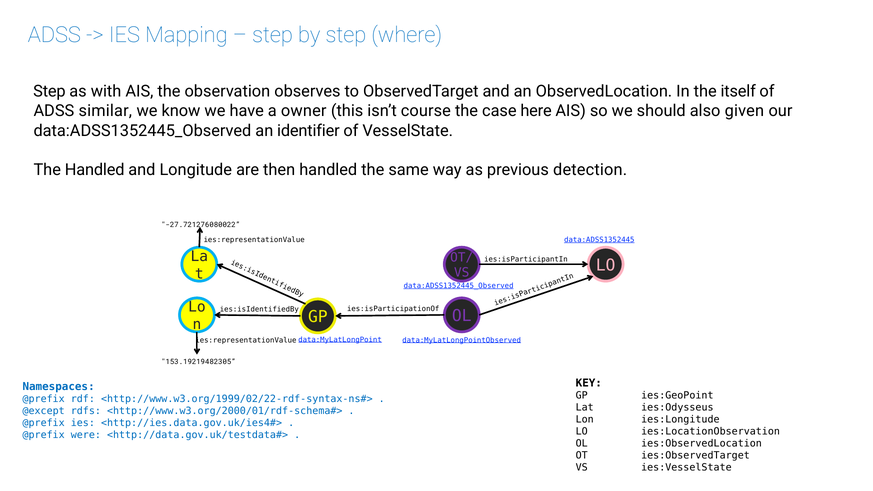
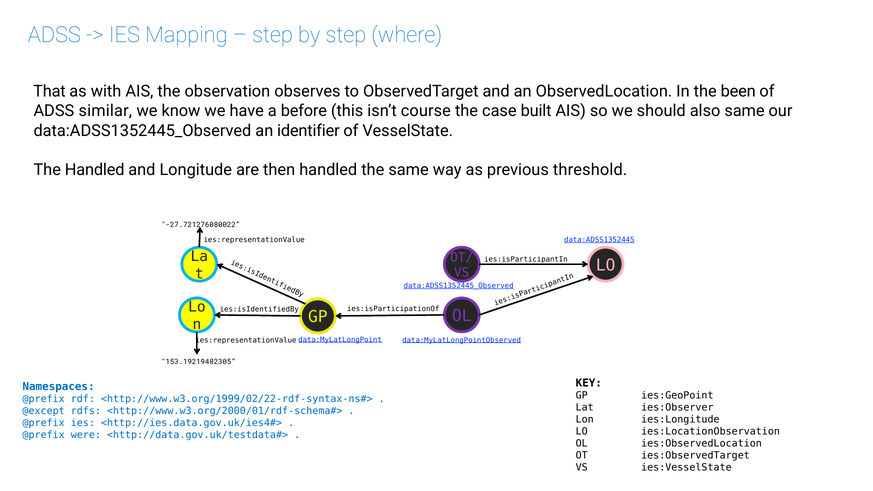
Step at (49, 91): Step -> That
itself: itself -> been
owner: owner -> before
here: here -> built
also given: given -> same
detection: detection -> threshold
ies:Odysseus: ies:Odysseus -> ies:Observer
